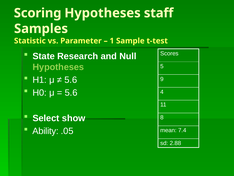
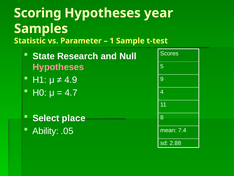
staff: staff -> year
Hypotheses at (58, 67) colour: light green -> pink
5.6 at (71, 80): 5.6 -> 4.9
5.6 at (71, 92): 5.6 -> 4.7
show: show -> place
